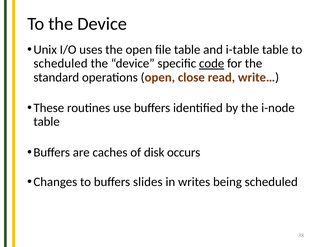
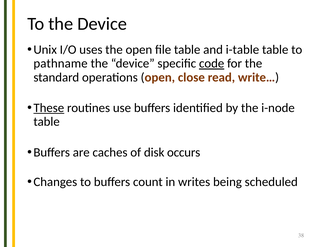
scheduled at (61, 64): scheduled -> pathname
These underline: none -> present
slides: slides -> count
